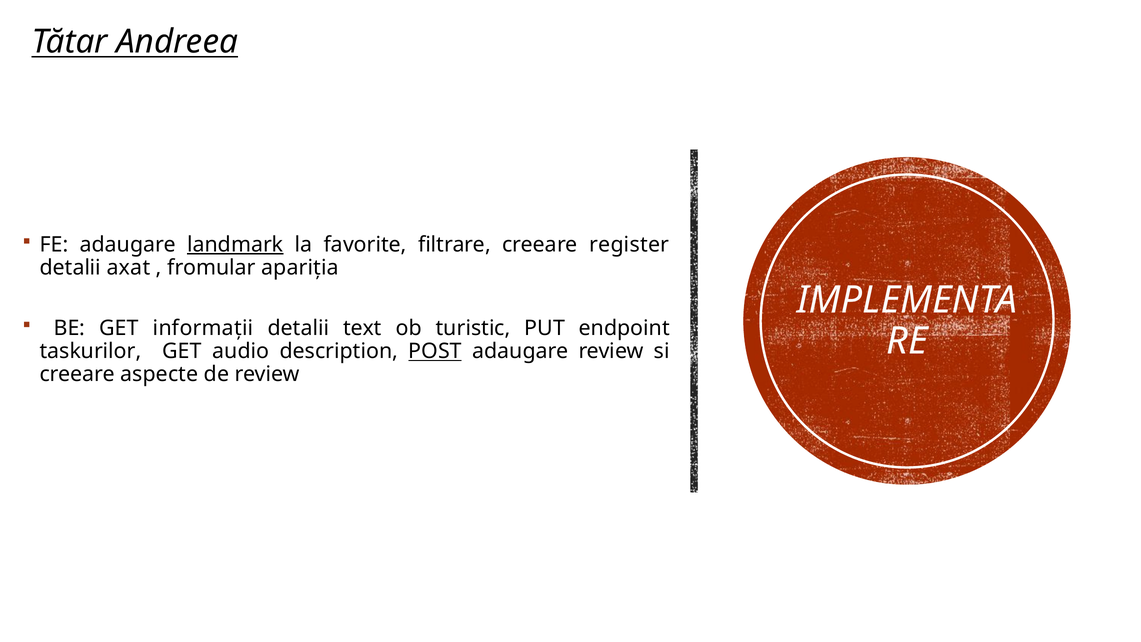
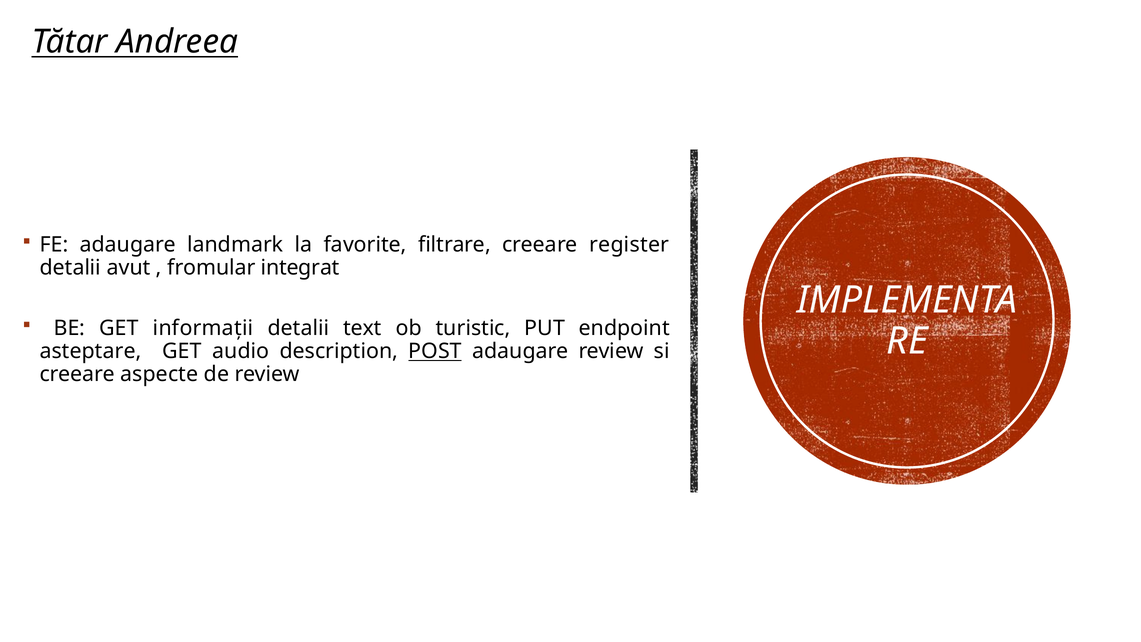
landmark underline: present -> none
axat: axat -> avut
apariția: apariția -> integrat
taskurilor: taskurilor -> asteptare
